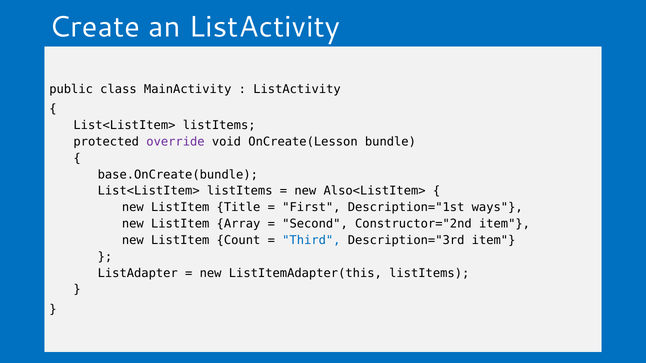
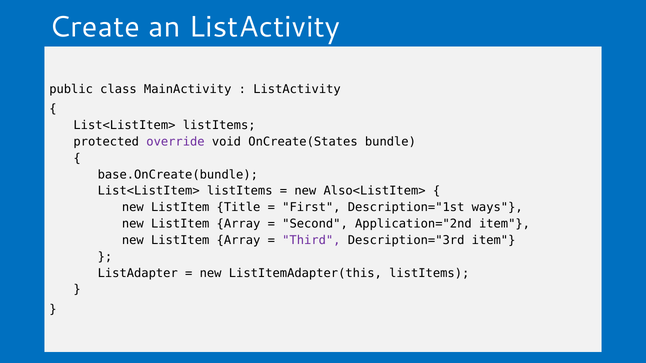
OnCreate(Lesson: OnCreate(Lesson -> OnCreate(States
Constructor="2nd: Constructor="2nd -> Application="2nd
Count at (238, 240): Count -> Array
Third colour: blue -> purple
